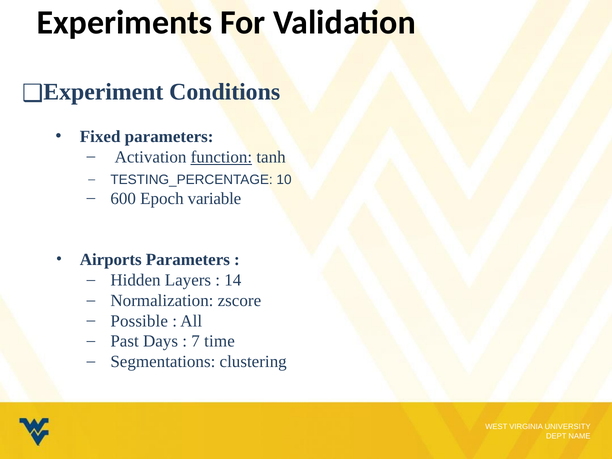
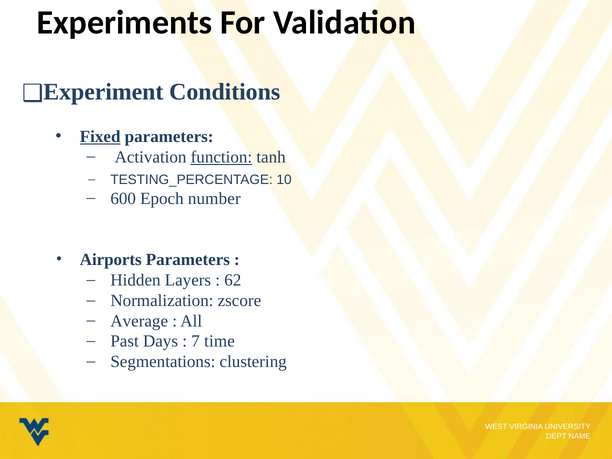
Fixed underline: none -> present
variable: variable -> number
14: 14 -> 62
Possible: Possible -> Average
